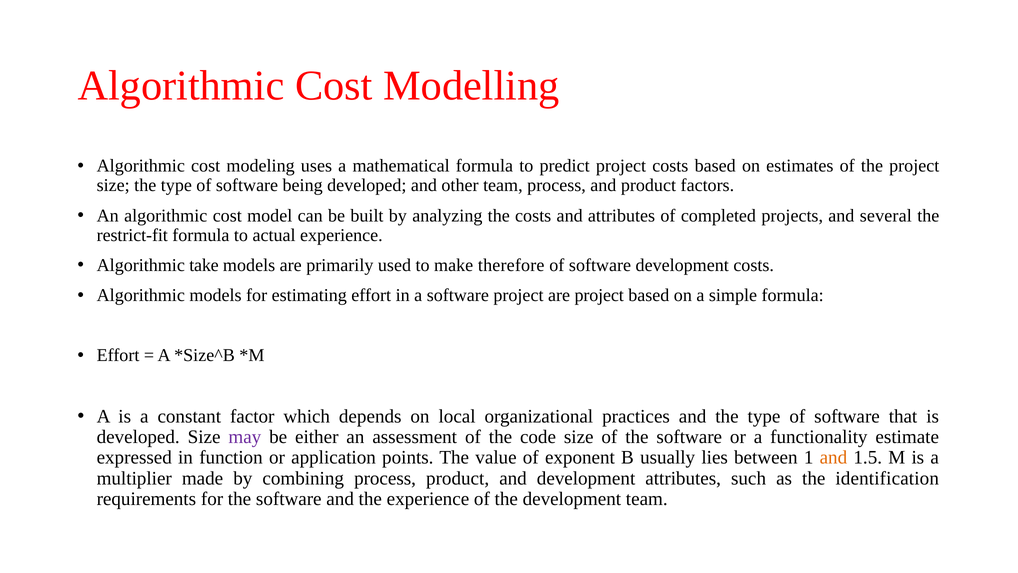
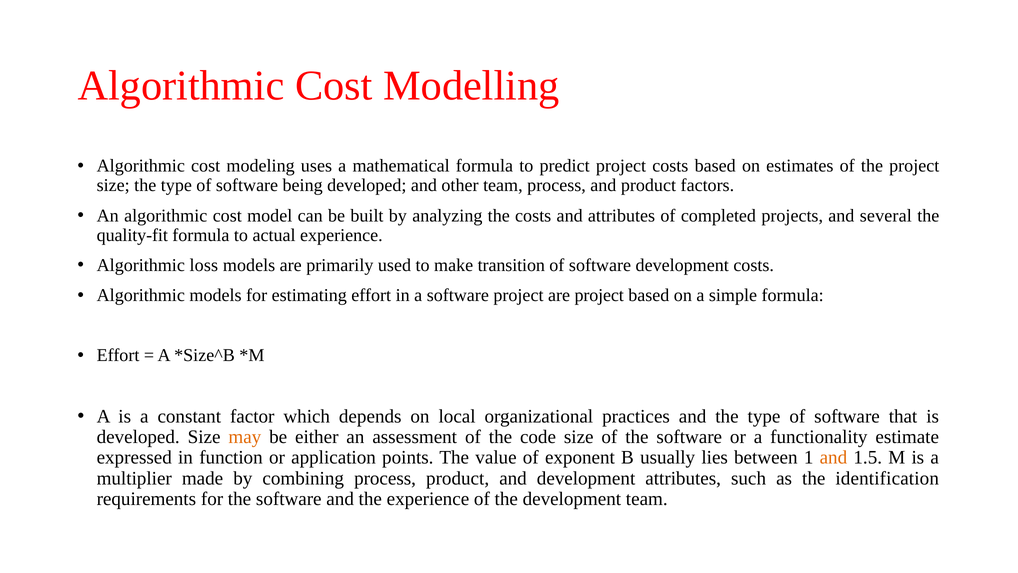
restrict-fit: restrict-fit -> quality-fit
take: take -> loss
therefore: therefore -> transition
may colour: purple -> orange
